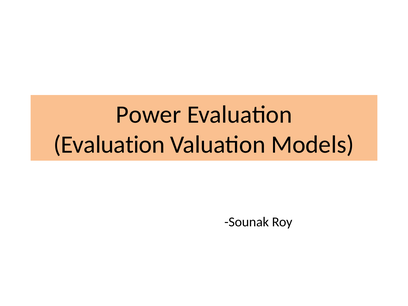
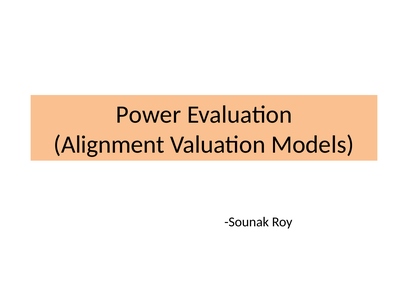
Evaluation at (109, 145): Evaluation -> Alignment
